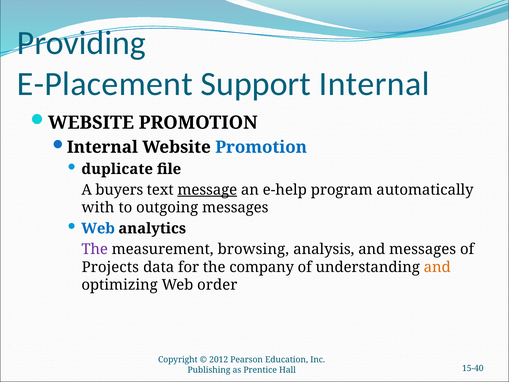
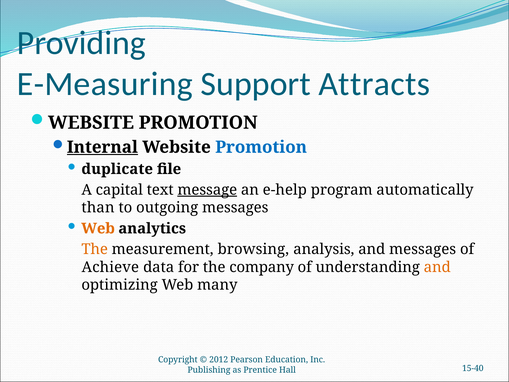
E-Placement: E-Placement -> E-Measuring
Support Internal: Internal -> Attracts
Internal at (102, 147) underline: none -> present
buyers: buyers -> capital
with: with -> than
Web at (98, 228) colour: blue -> orange
The at (95, 249) colour: purple -> orange
Projects: Projects -> Achieve
order: order -> many
